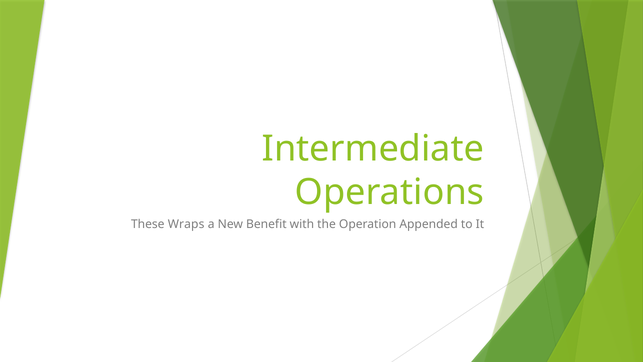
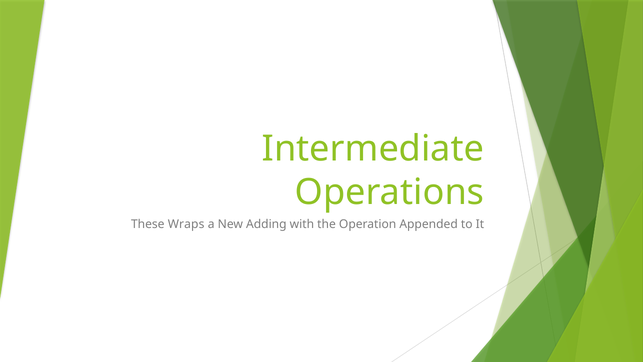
Benefit: Benefit -> Adding
